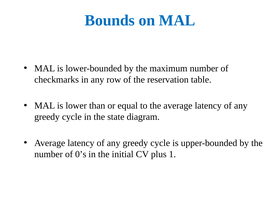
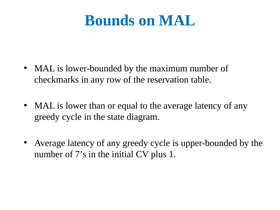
0’s: 0’s -> 7’s
